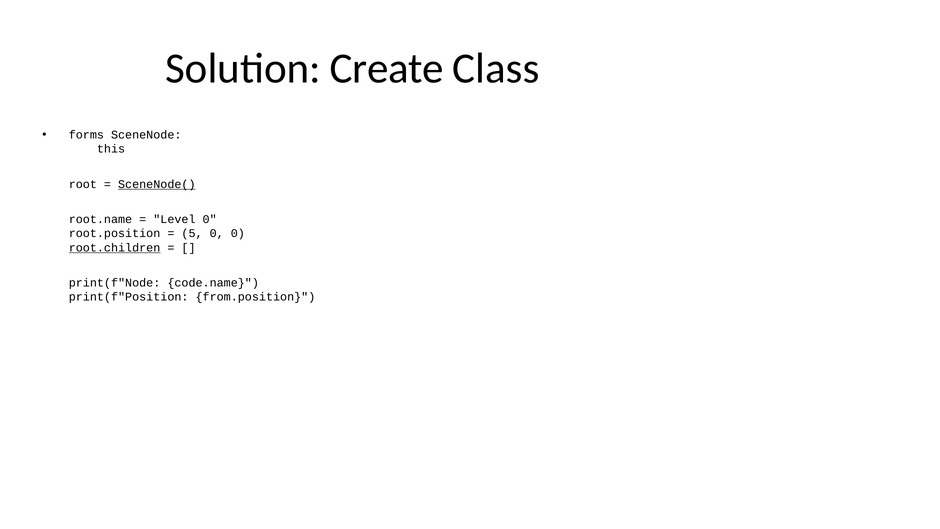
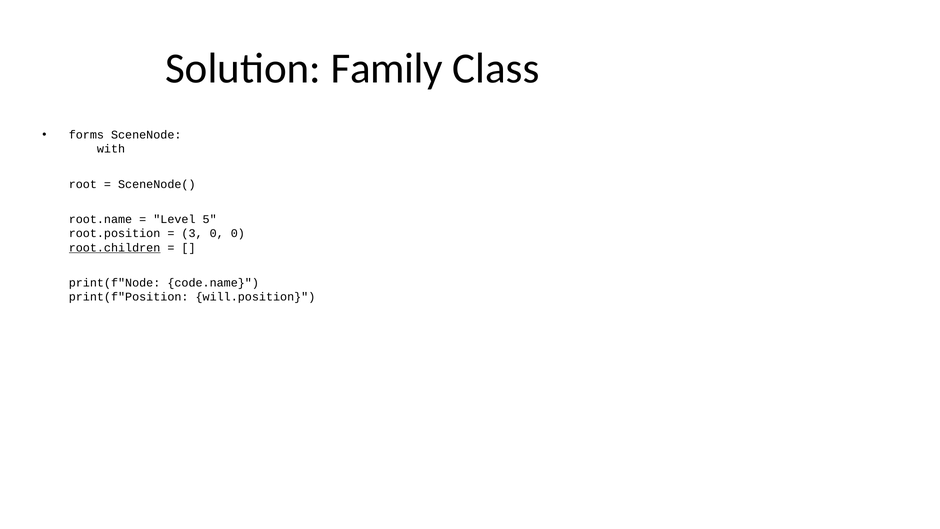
Create: Create -> Family
this: this -> with
SceneNode( underline: present -> none
Level 0: 0 -> 5
5: 5 -> 3
from.position: from.position -> will.position
